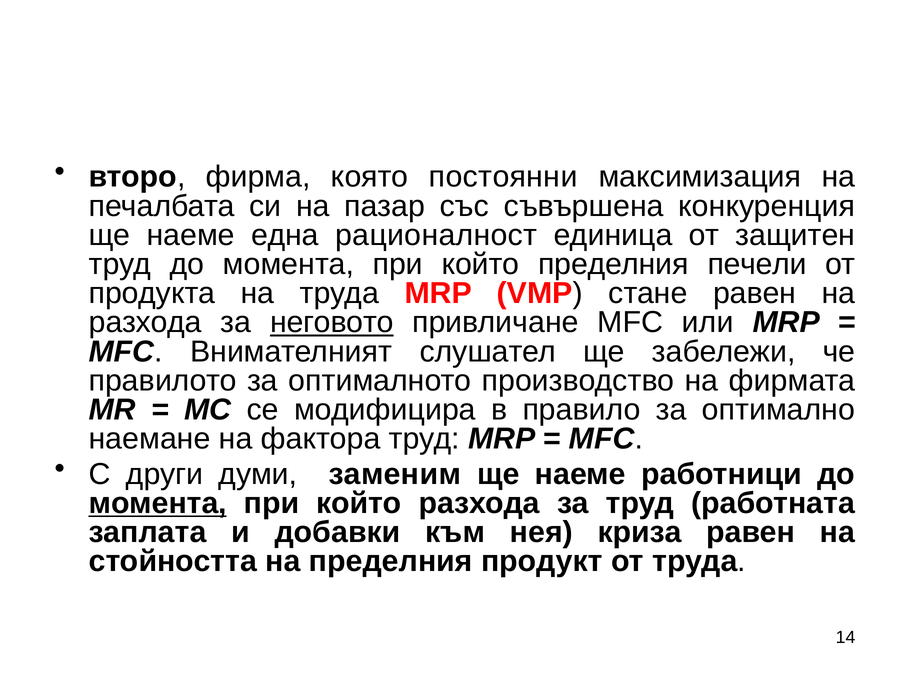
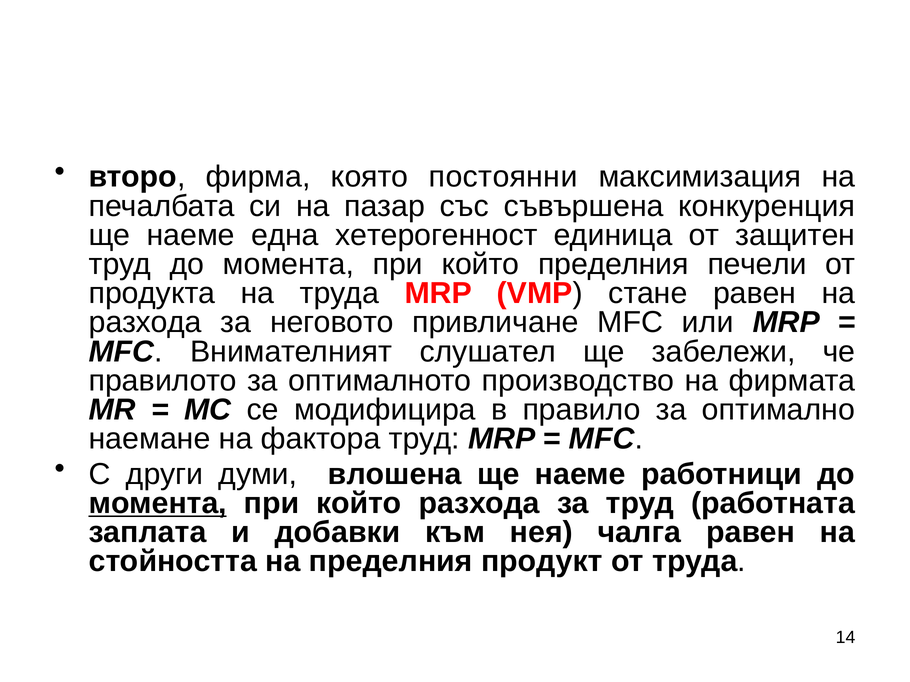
рационалност: рационалност -> хетерогенност
неговото underline: present -> none
заменим: заменим -> влошена
криза: криза -> чалга
